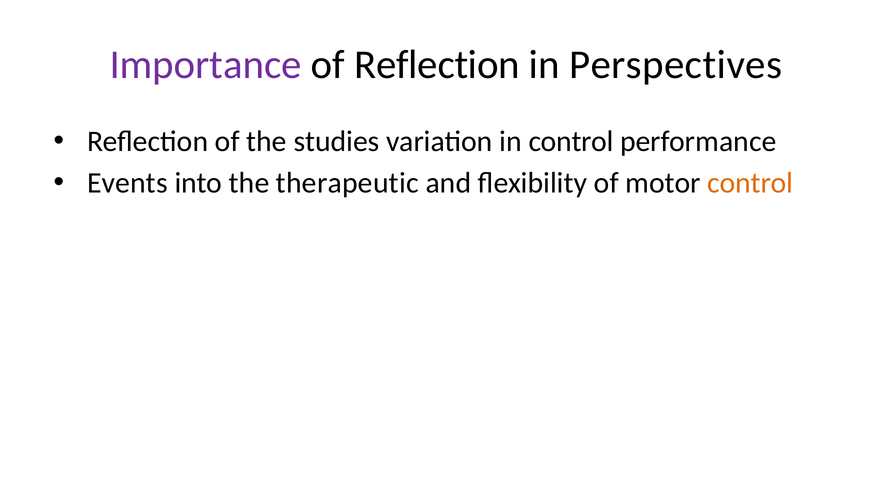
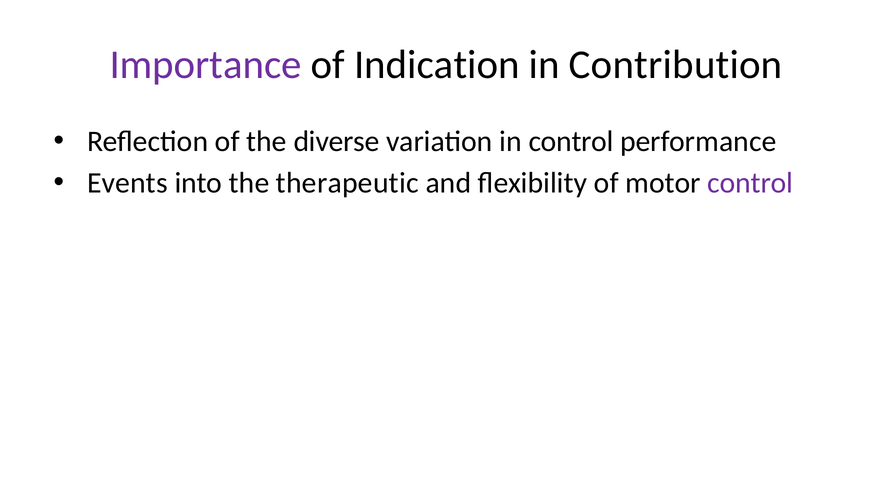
of Reflection: Reflection -> Indication
Perspectives: Perspectives -> Contribution
studies: studies -> diverse
control at (750, 183) colour: orange -> purple
